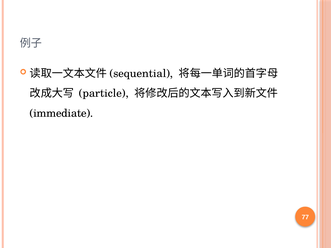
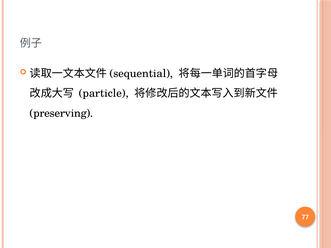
immediate: immediate -> preserving
